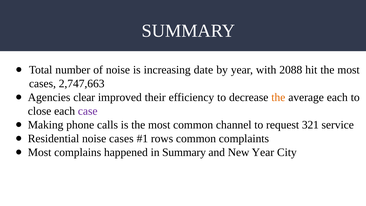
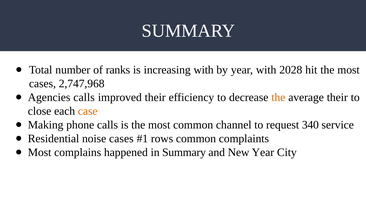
of noise: noise -> ranks
increasing date: date -> with
2088: 2088 -> 2028
2,747,663: 2,747,663 -> 2,747,968
Agencies clear: clear -> calls
average each: each -> their
case colour: purple -> orange
321: 321 -> 340
